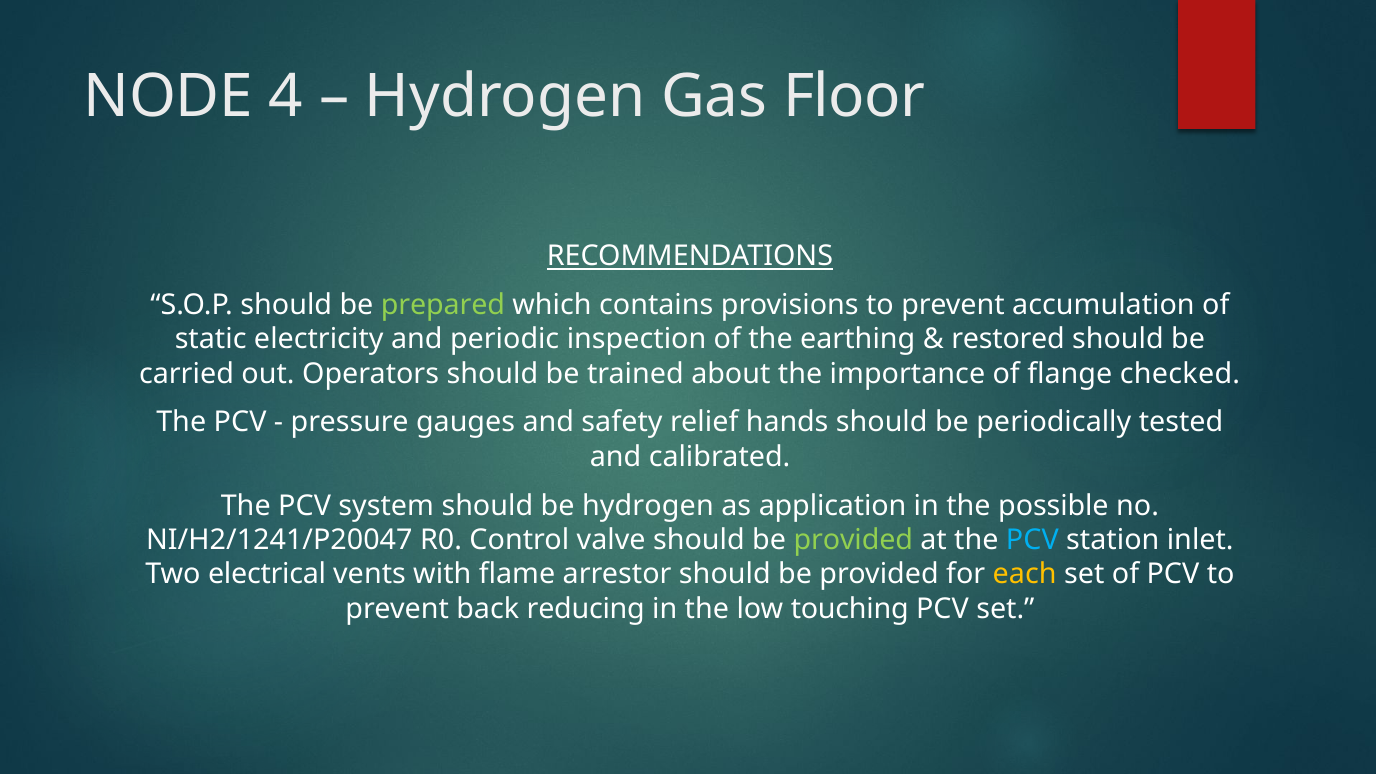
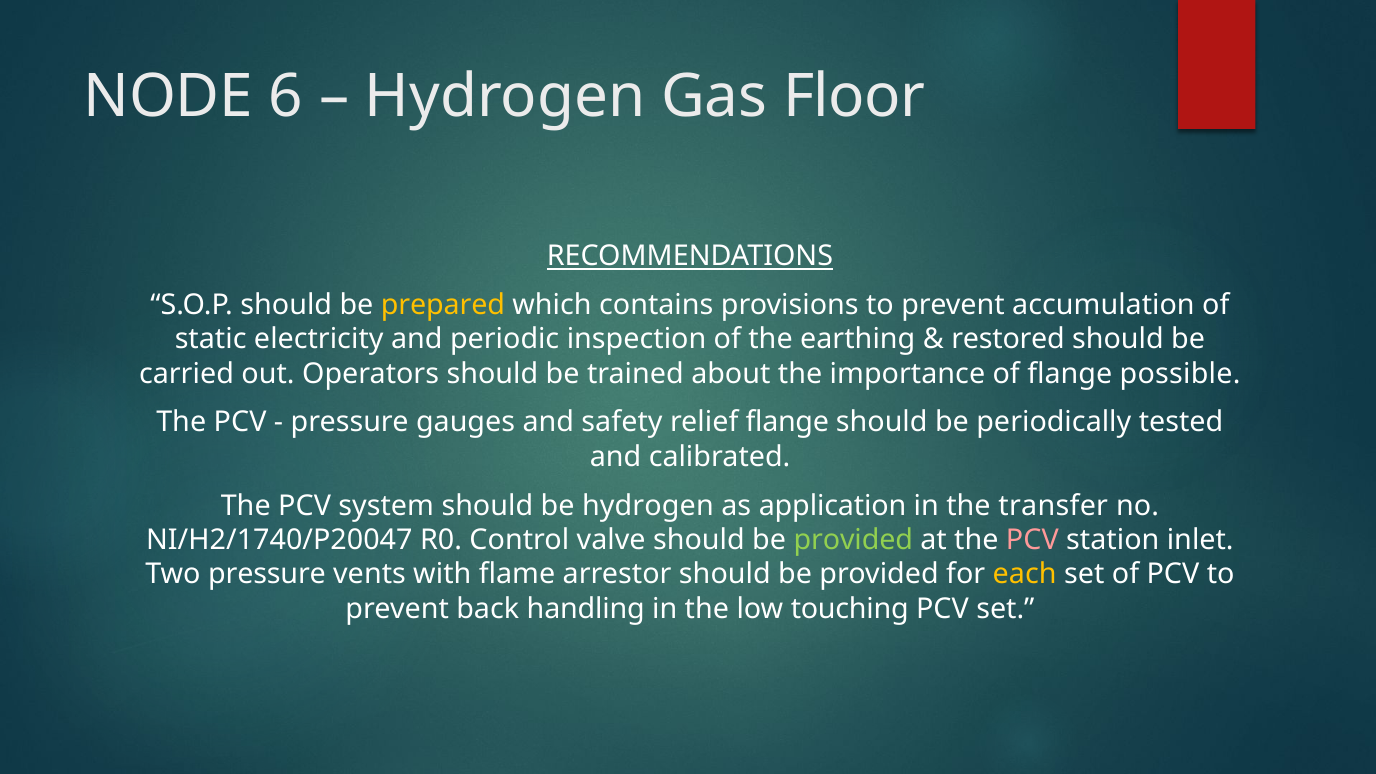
4: 4 -> 6
prepared colour: light green -> yellow
checked: checked -> possible
relief hands: hands -> flange
possible: possible -> transfer
NI/H2/1241/P20047: NI/H2/1241/P20047 -> NI/H2/1740/P20047
PCV at (1032, 540) colour: light blue -> pink
Two electrical: electrical -> pressure
reducing: reducing -> handling
